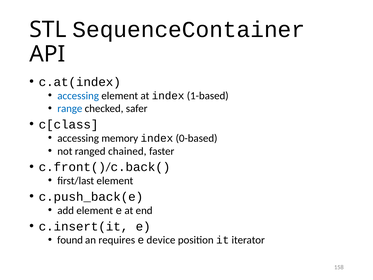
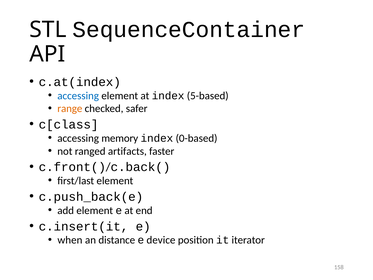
1-based: 1-based -> 5-based
range colour: blue -> orange
chained: chained -> artifacts
found: found -> when
requires: requires -> distance
